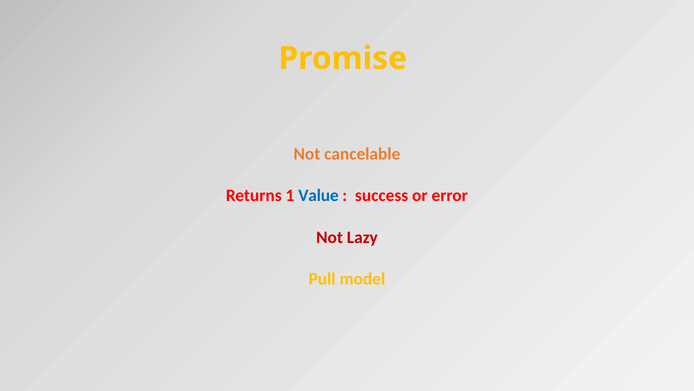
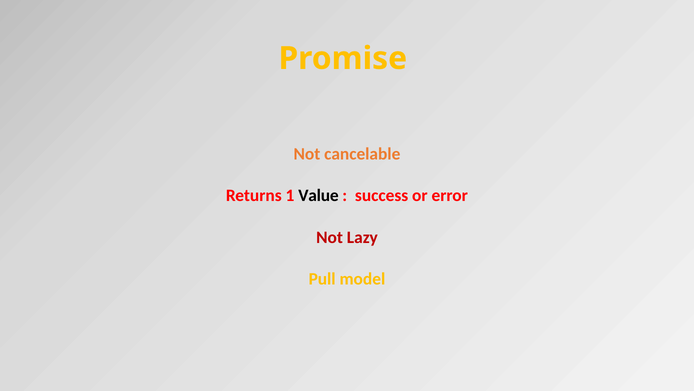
Value colour: blue -> black
